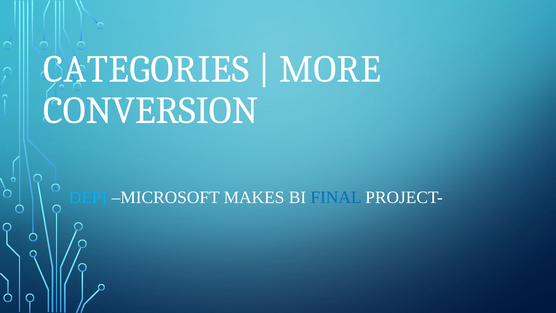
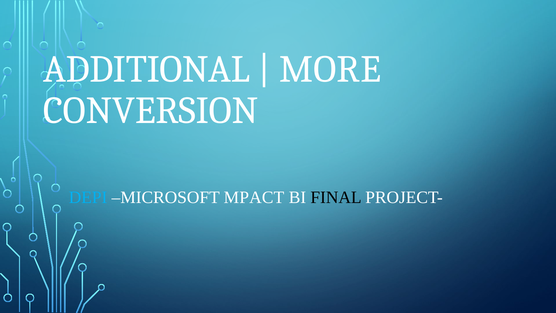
CATEGORIES: CATEGORIES -> ADDITIONAL
MAKES: MAKES -> MPACT
FINAL colour: blue -> black
